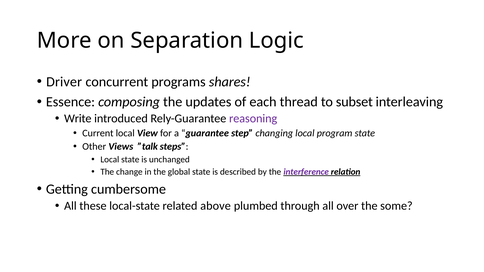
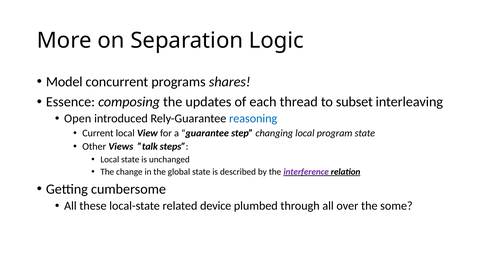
Driver: Driver -> Model
Write: Write -> Open
reasoning colour: purple -> blue
above: above -> device
